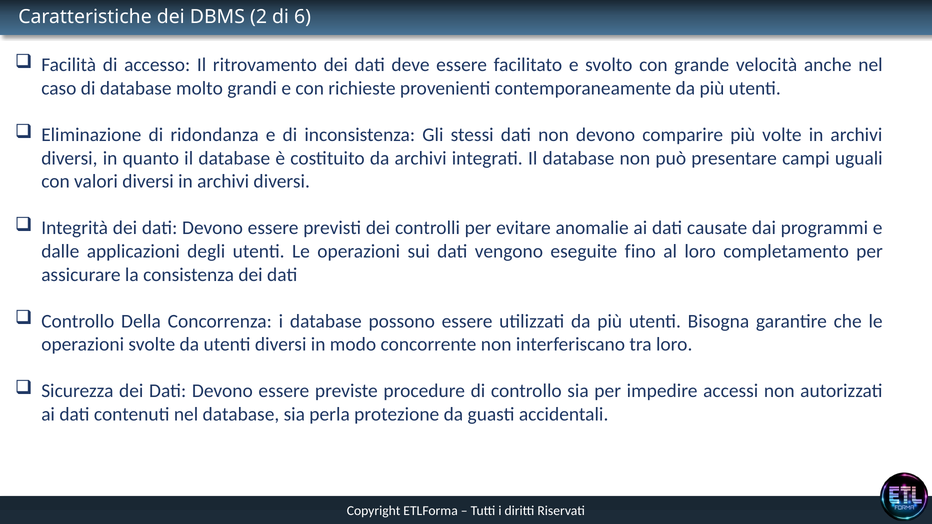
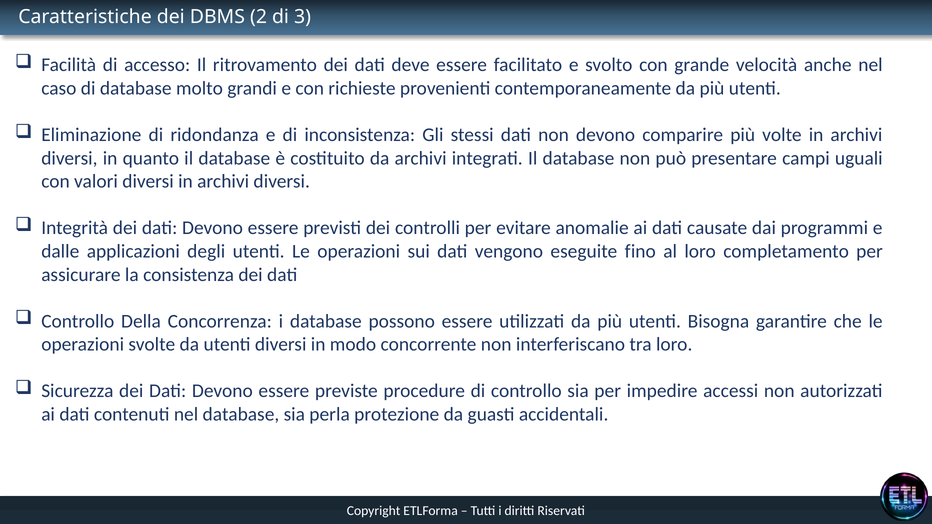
6: 6 -> 3
